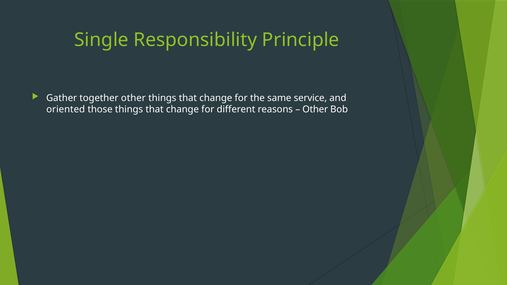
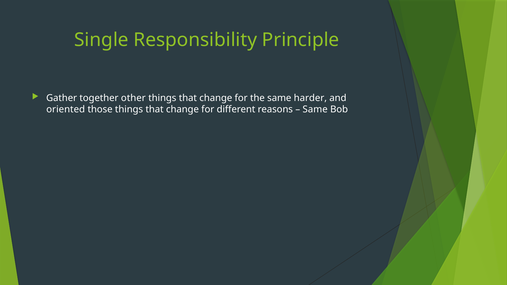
service: service -> harder
Other at (315, 110): Other -> Same
